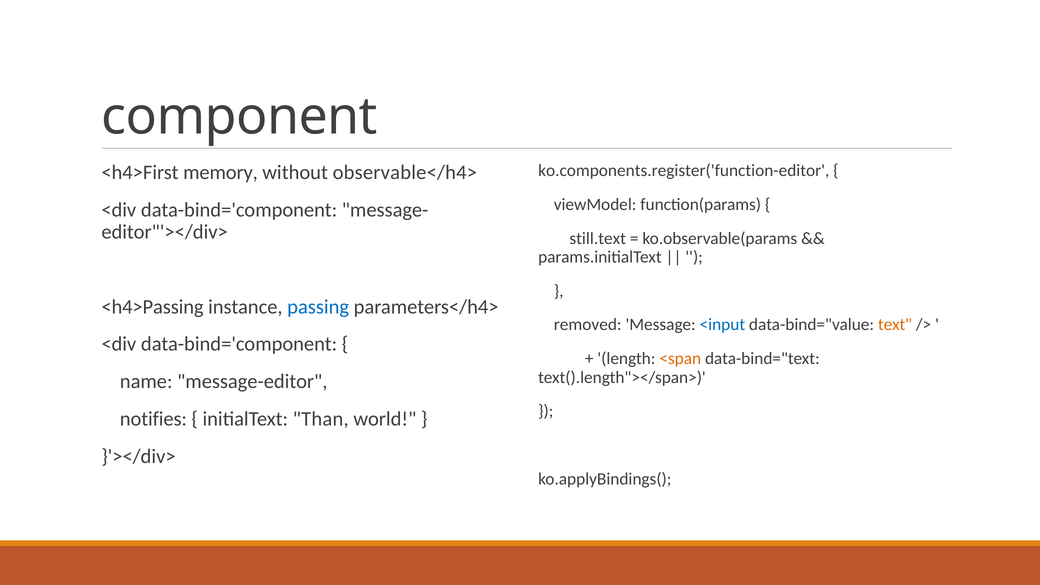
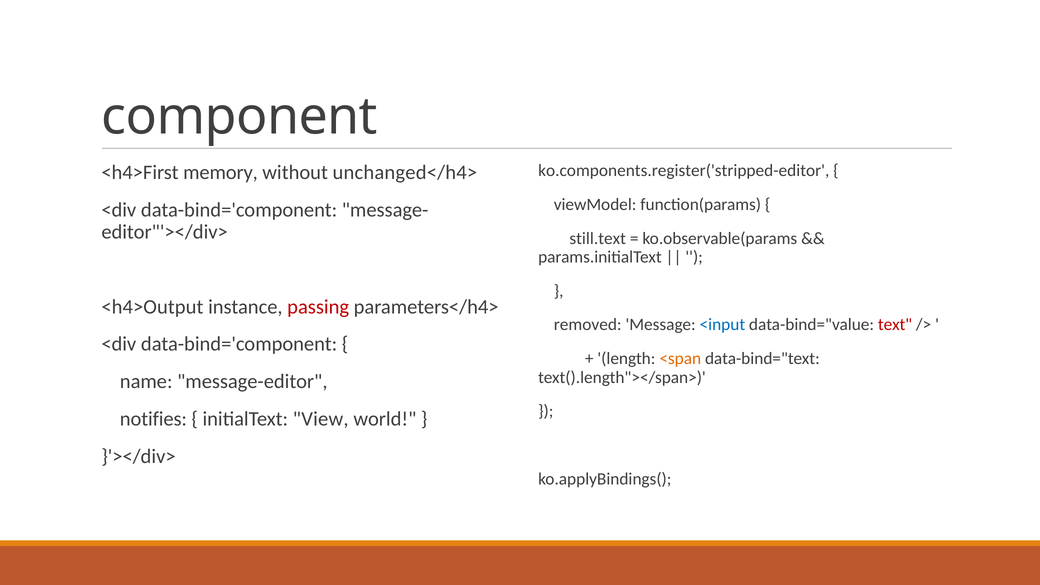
ko.components.register('function-editor: ko.components.register('function-editor -> ko.components.register('stripped-editor
observable</h4>: observable</h4> -> unchanged</h4>
<h4>Passing: <h4>Passing -> <h4>Output
passing colour: blue -> red
text colour: orange -> red
Than: Than -> View
